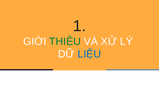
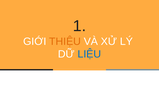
THIỆU colour: green -> orange
